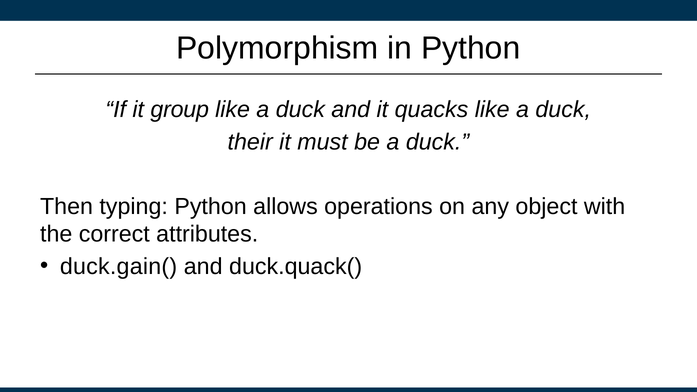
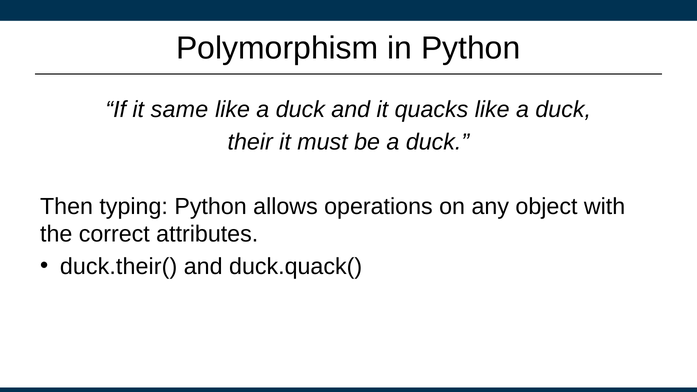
group: group -> same
duck.gain(: duck.gain( -> duck.their(
